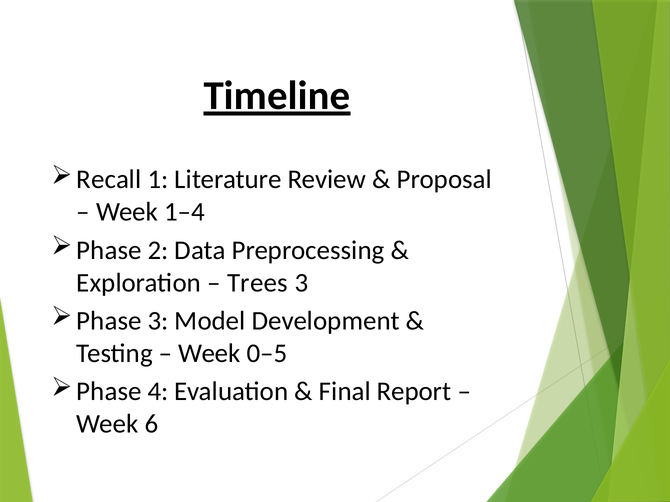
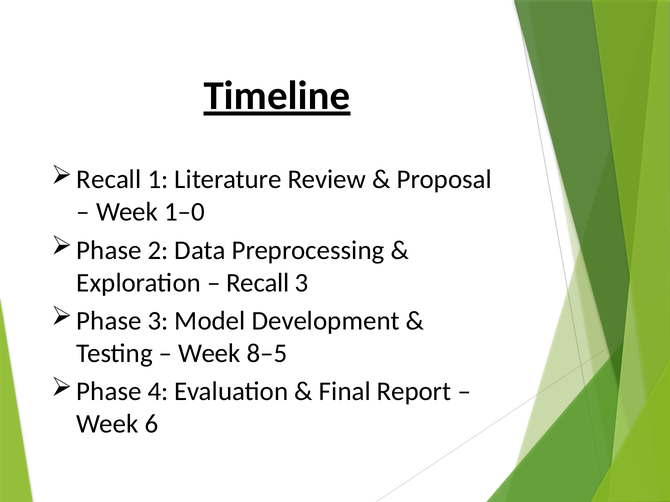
1–4: 1–4 -> 1–0
Trees at (258, 283): Trees -> Recall
0–5: 0–5 -> 8–5
